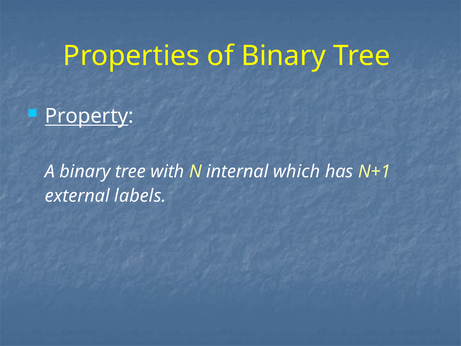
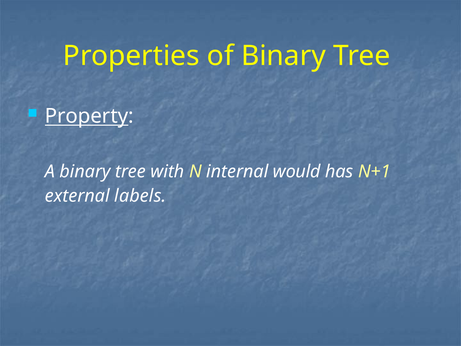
which: which -> would
